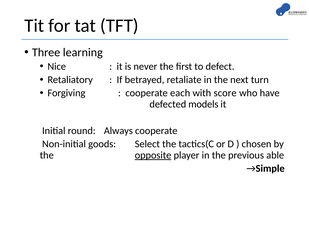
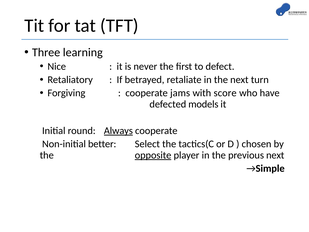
each: each -> jams
Always underline: none -> present
goods: goods -> better
previous able: able -> next
